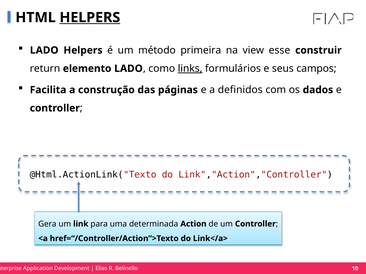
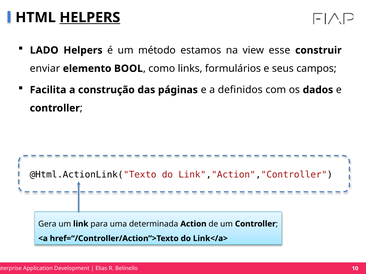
primeira: primeira -> estamos
return: return -> enviar
elemento LADO: LADO -> BOOL
links underline: present -> none
